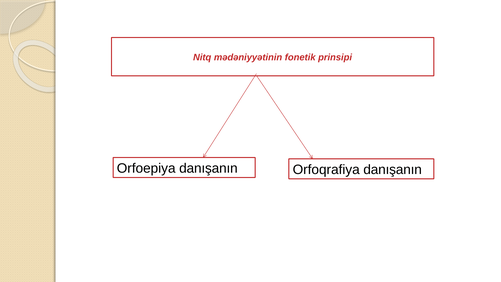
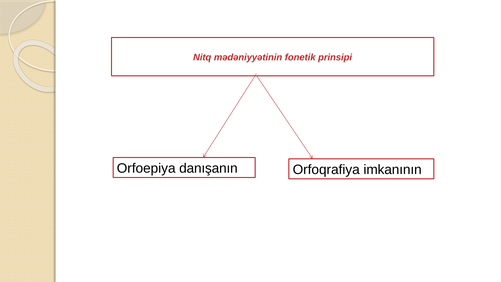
Orfoqrafiya danışanın: danışanın -> imkanının
